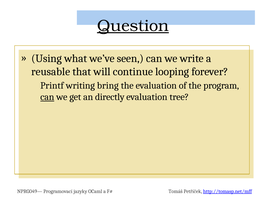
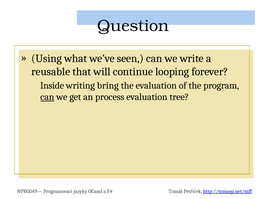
Question underline: present -> none
Printf: Printf -> Inside
directly: directly -> process
